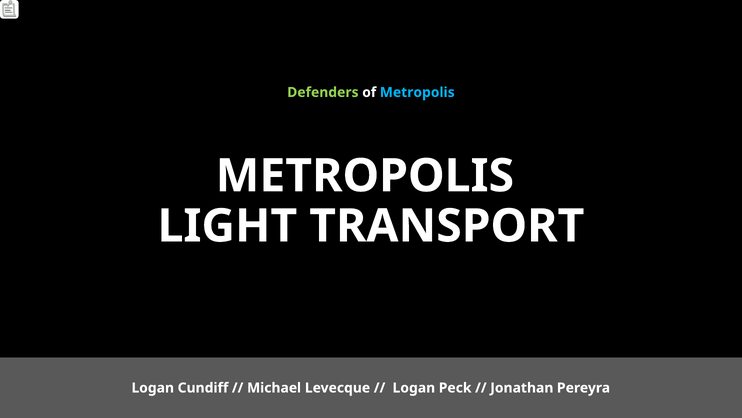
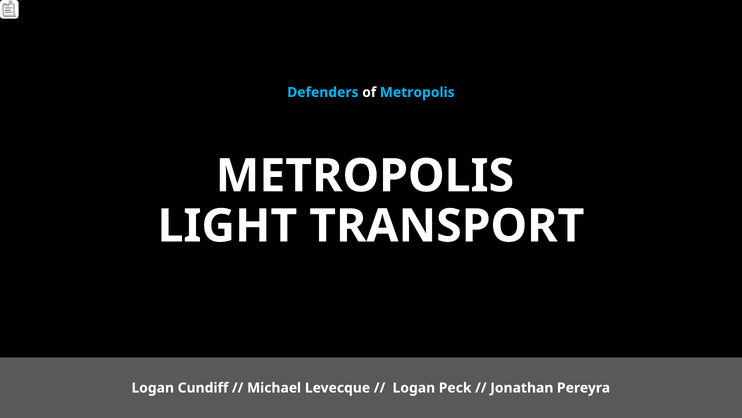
Defenders colour: light green -> light blue
